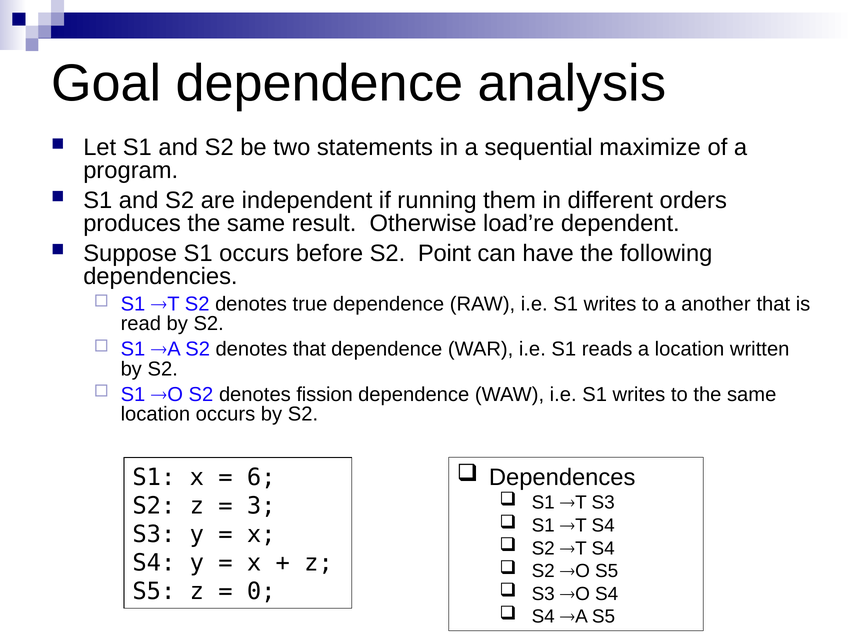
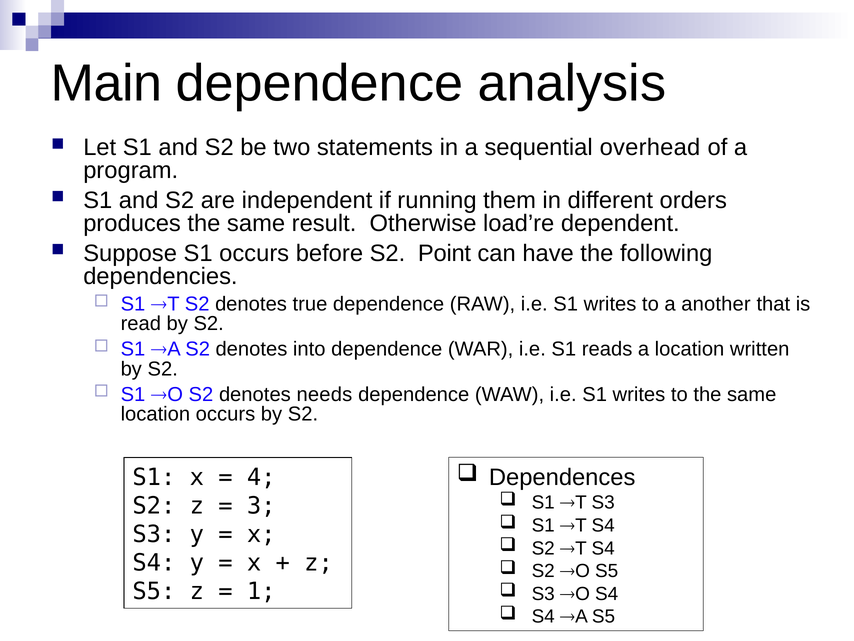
Goal: Goal -> Main
maximize: maximize -> overhead
denotes that: that -> into
fission: fission -> needs
6: 6 -> 4
0: 0 -> 1
